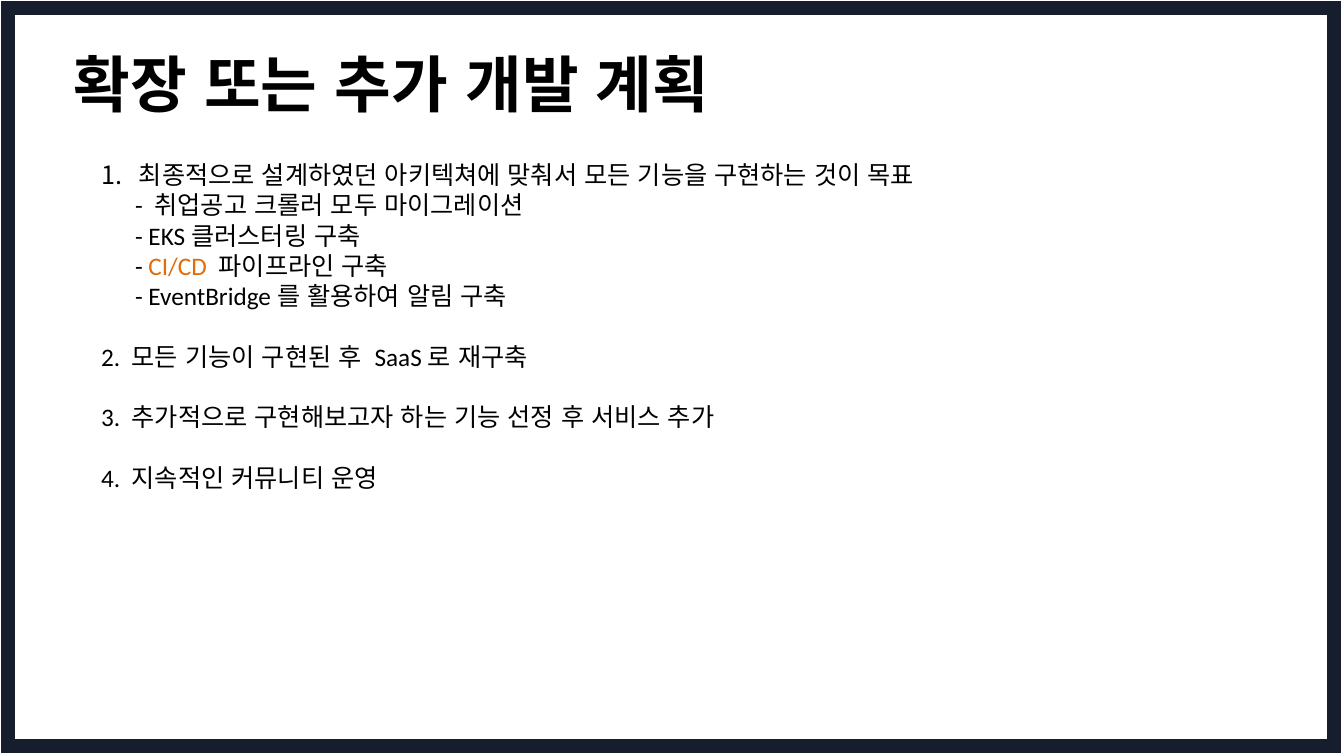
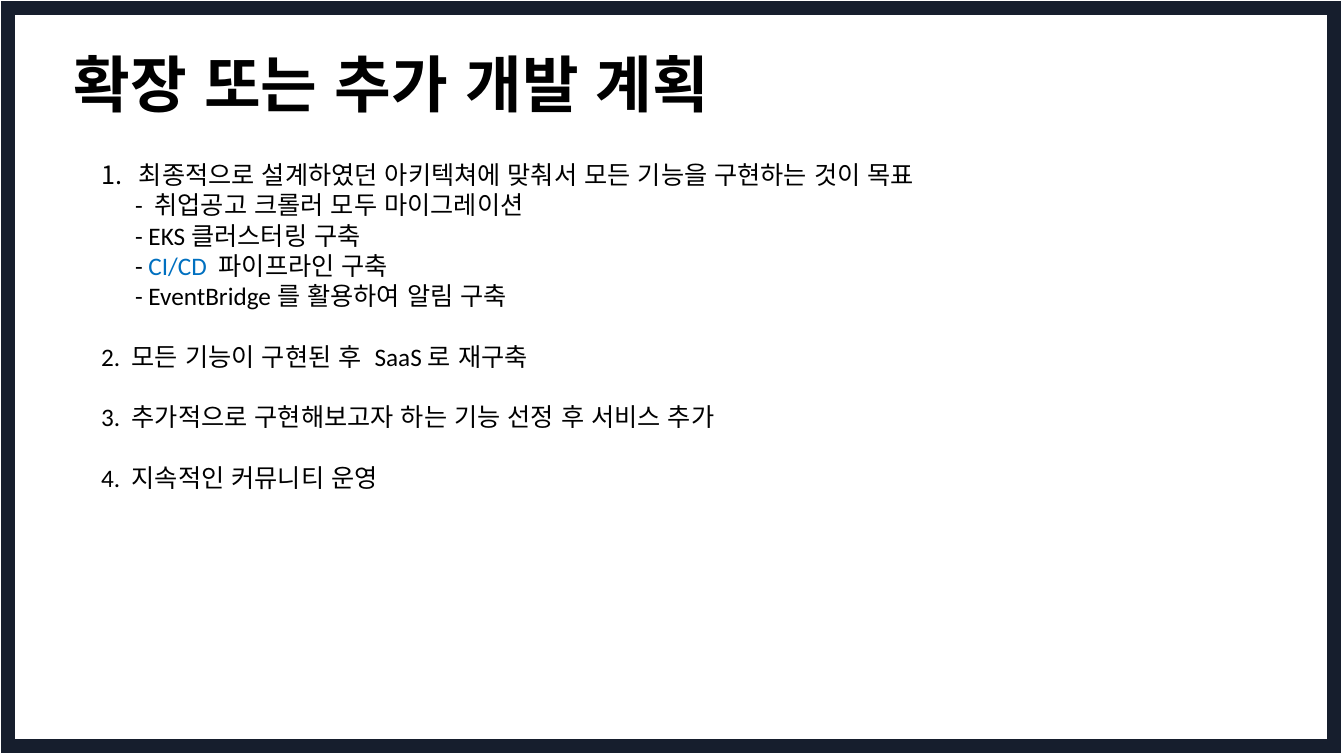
CI/CD colour: orange -> blue
